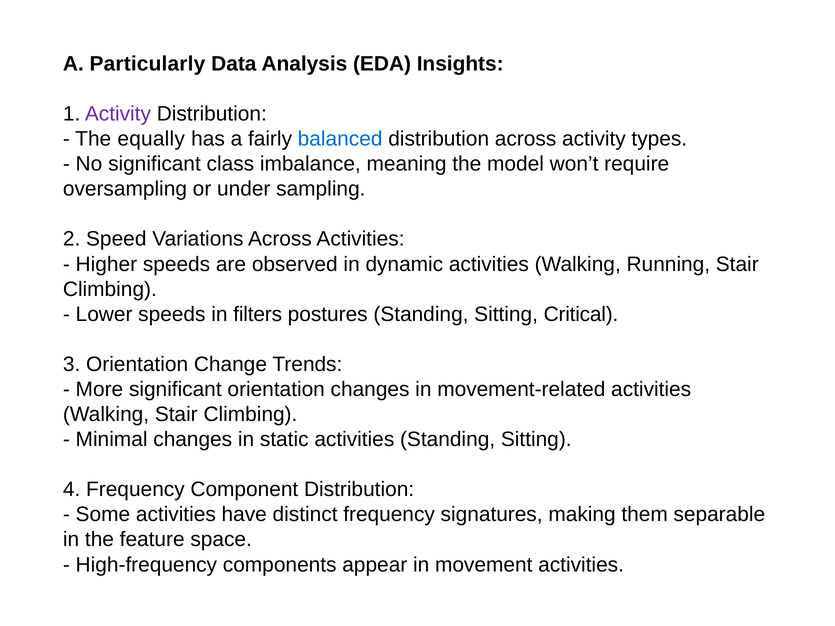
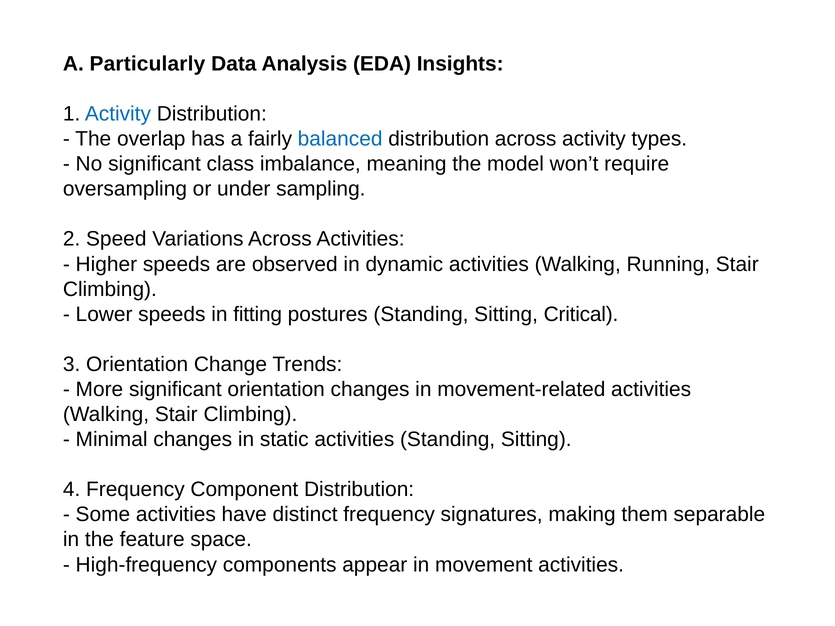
Activity at (118, 114) colour: purple -> blue
equally: equally -> overlap
filters: filters -> fitting
